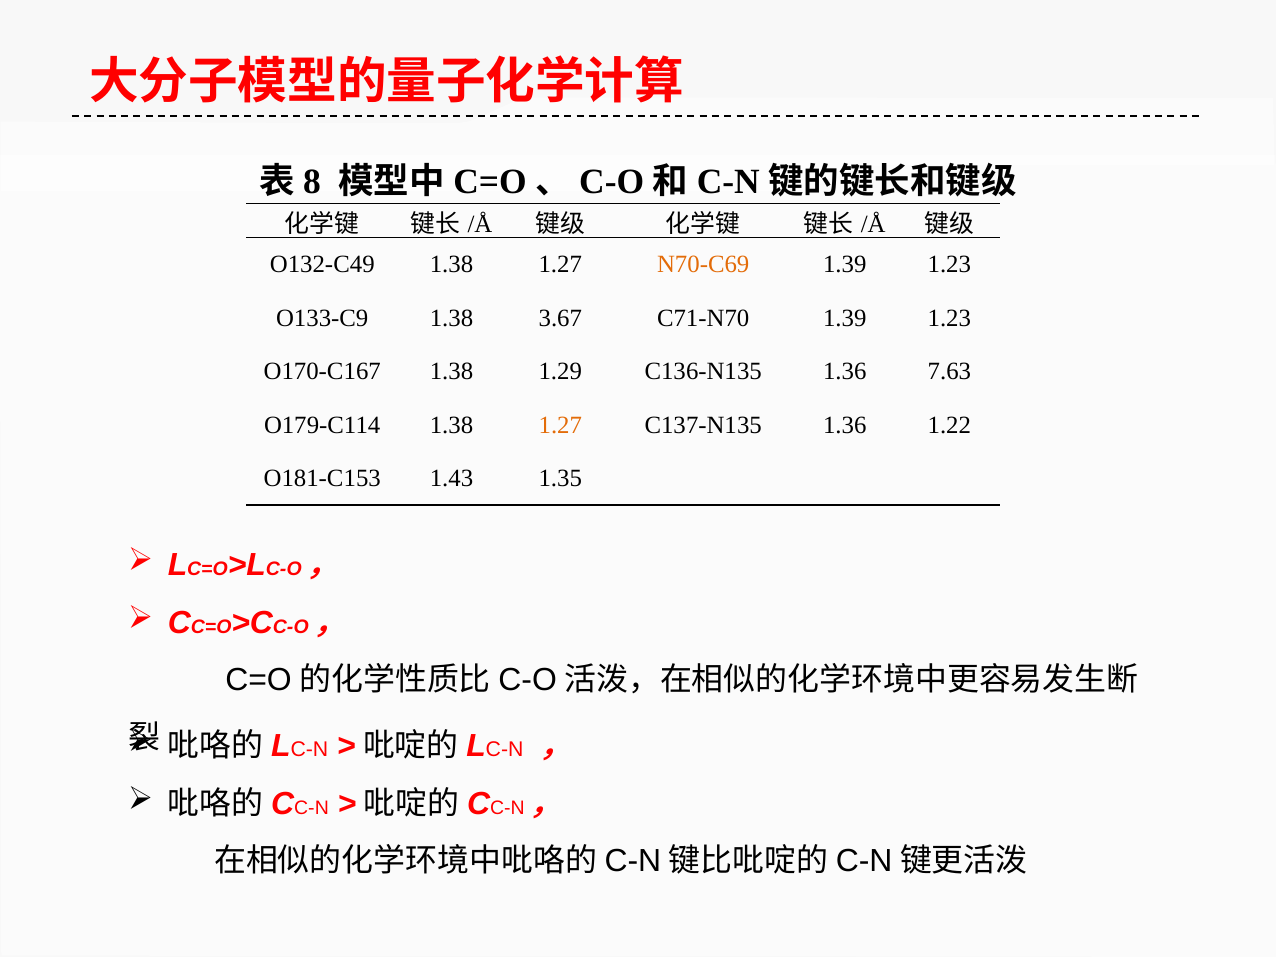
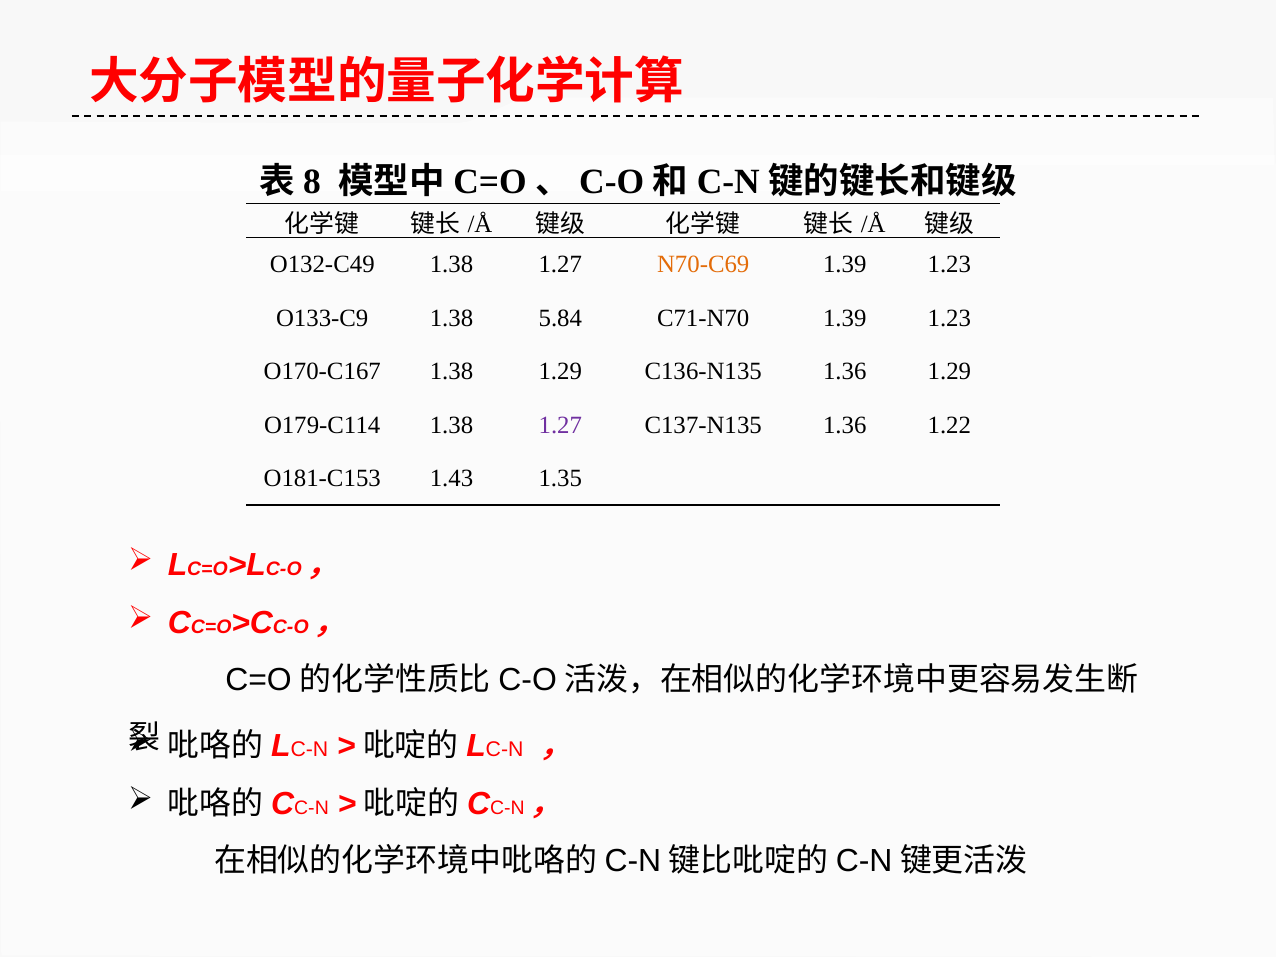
3.67: 3.67 -> 5.84
1.36 7.63: 7.63 -> 1.29
1.27 at (560, 425) colour: orange -> purple
